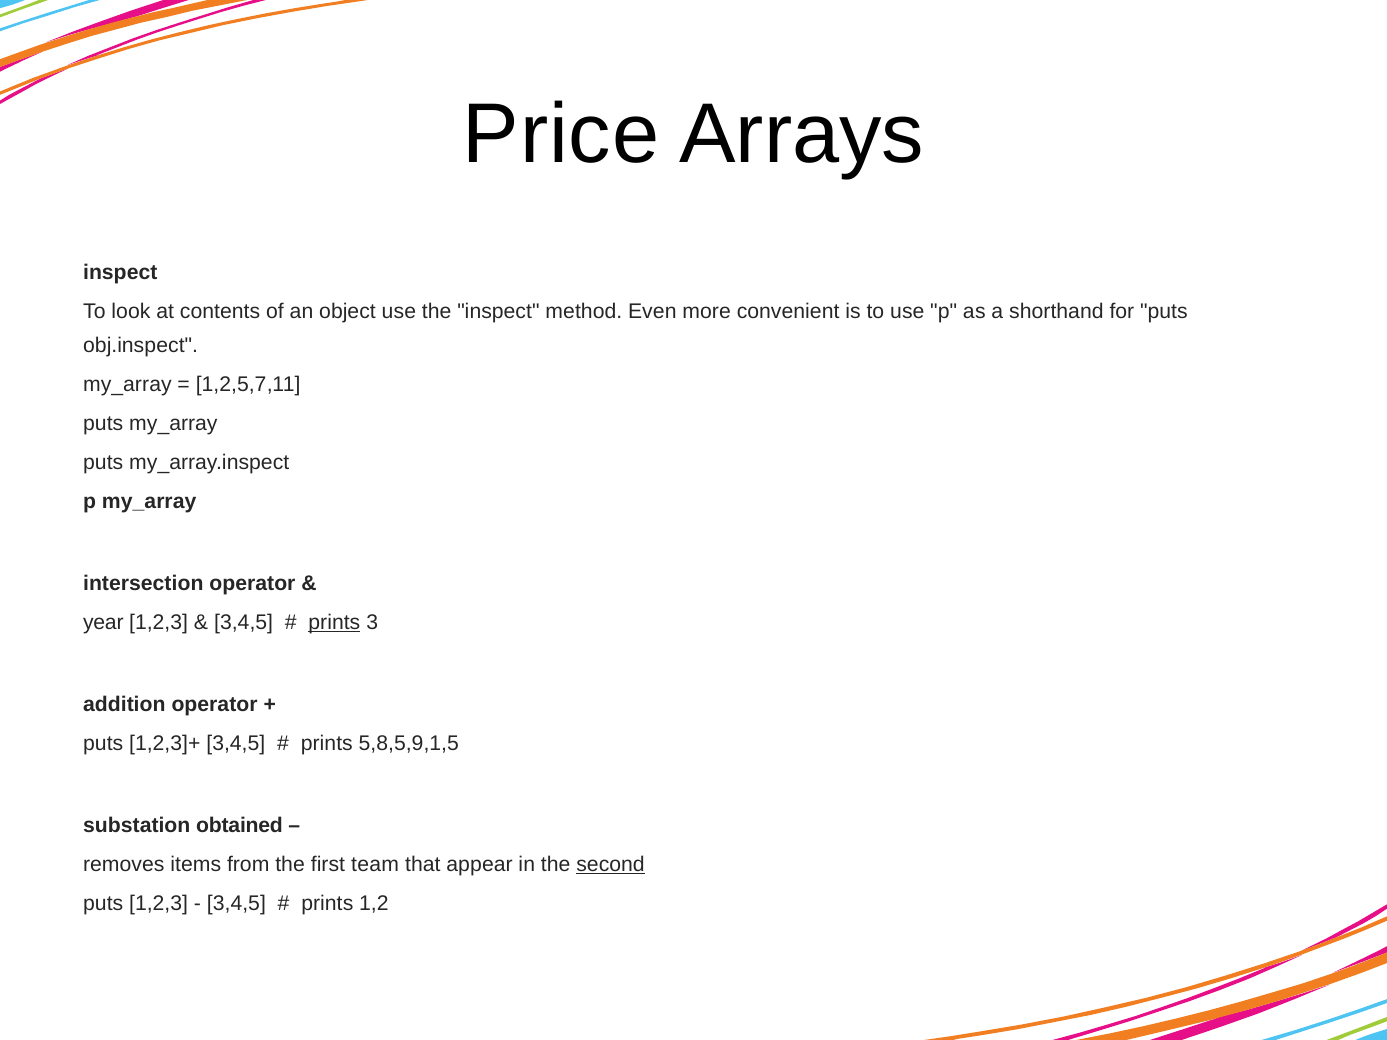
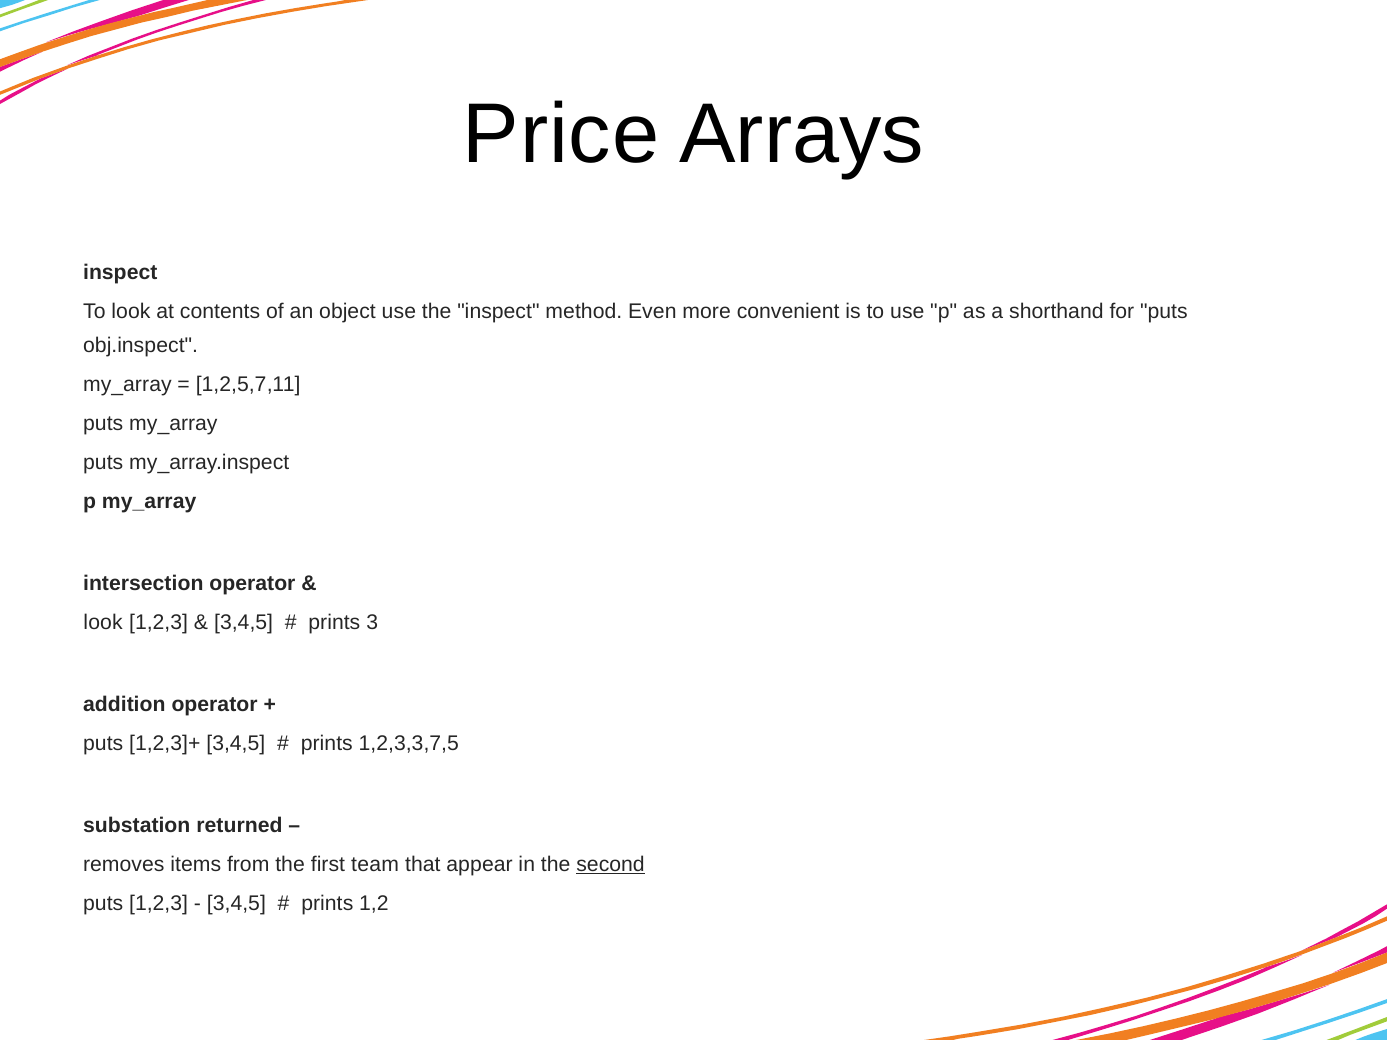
year at (103, 623): year -> look
prints at (334, 623) underline: present -> none
5,8,5,9,1,5: 5,8,5,9,1,5 -> 1,2,3,3,7,5
obtained: obtained -> returned
